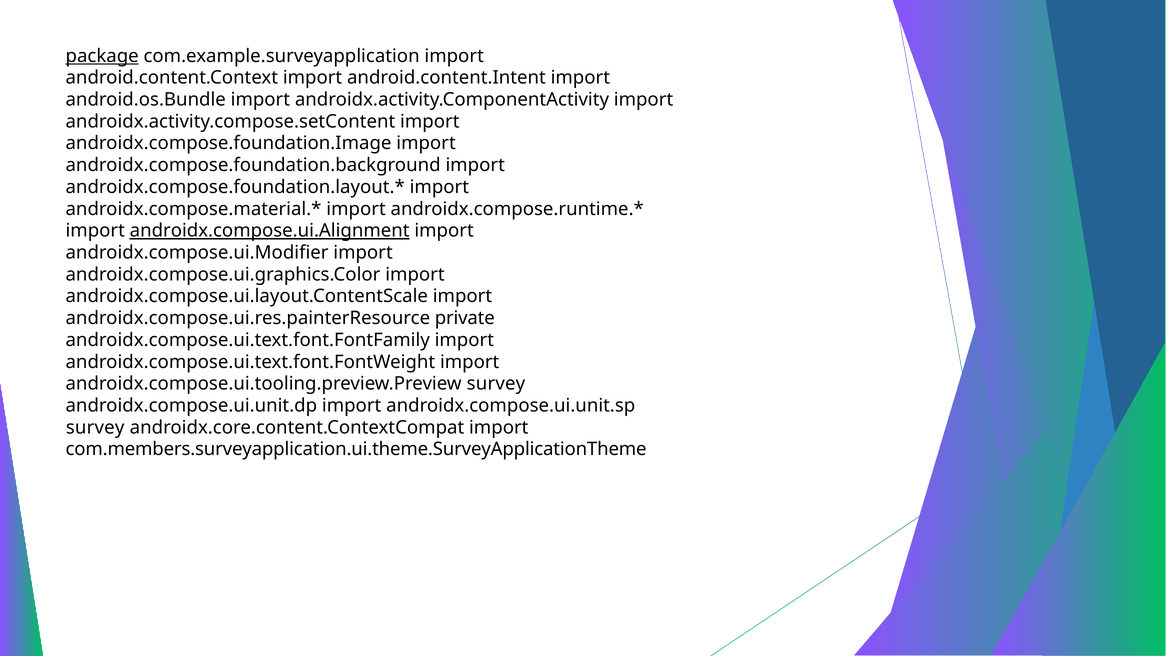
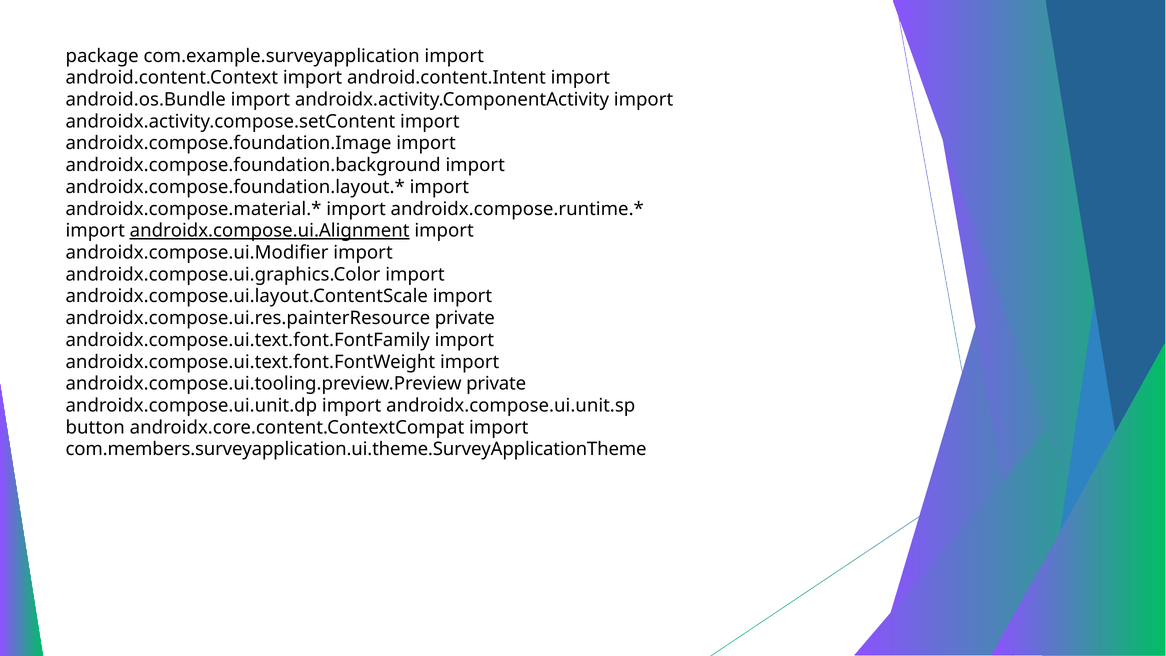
package underline: present -> none
androidx.compose.ui.tooling.preview.Preview survey: survey -> private
survey at (95, 427): survey -> button
